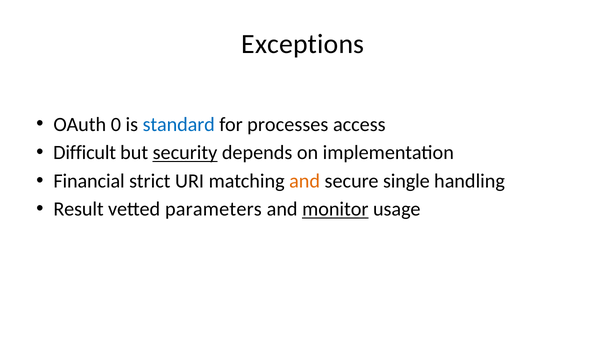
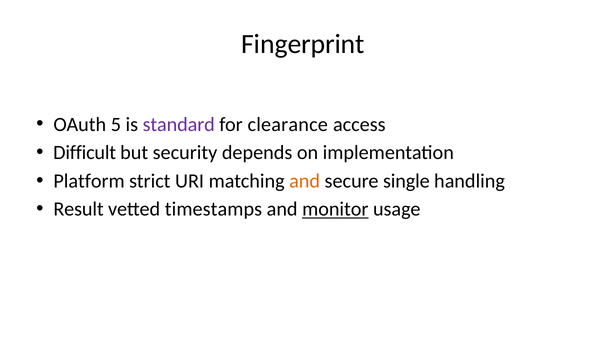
Exceptions: Exceptions -> Fingerprint
0: 0 -> 5
standard colour: blue -> purple
processes: processes -> clearance
security underline: present -> none
Financial: Financial -> Platform
parameters: parameters -> timestamps
